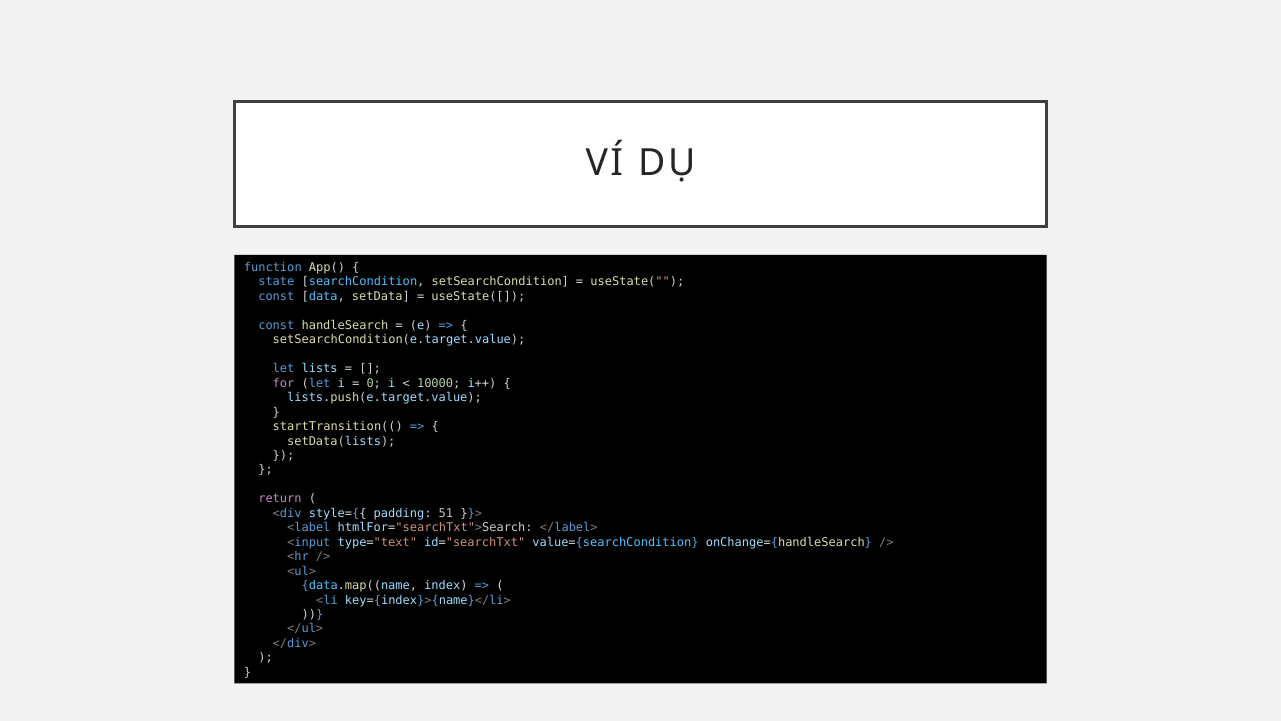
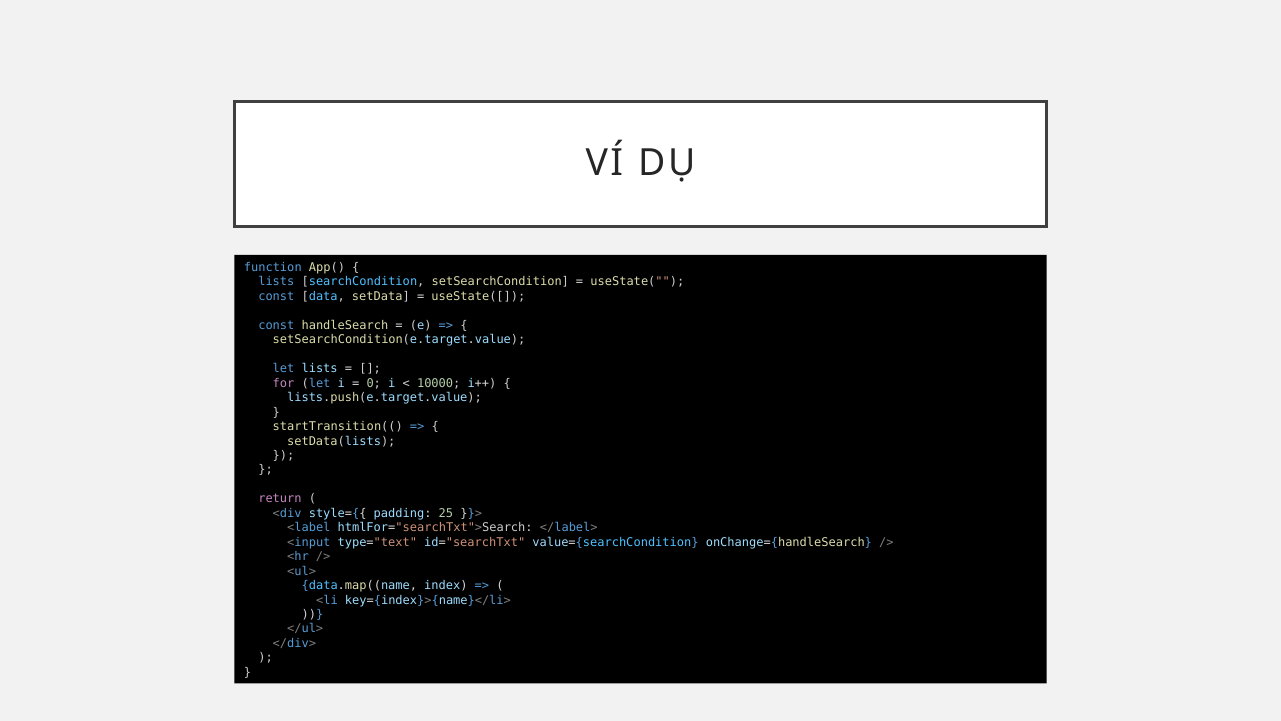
state at (276, 282): state -> lists
51: 51 -> 25
